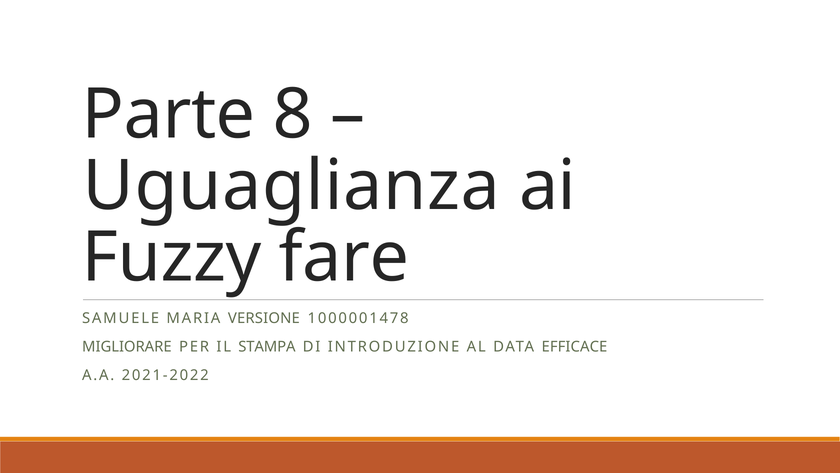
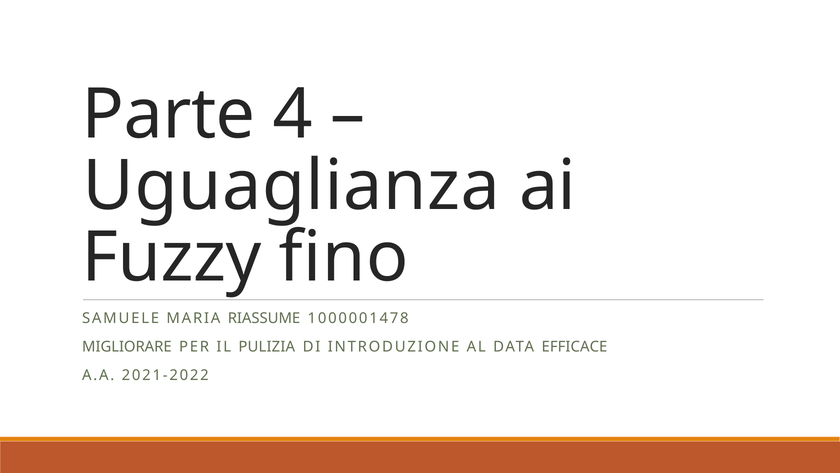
8: 8 -> 4
fare: fare -> fino
VERSIONE: VERSIONE -> RIASSUME
STAMPA: STAMPA -> PULIZIA
